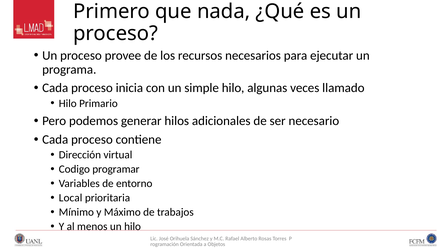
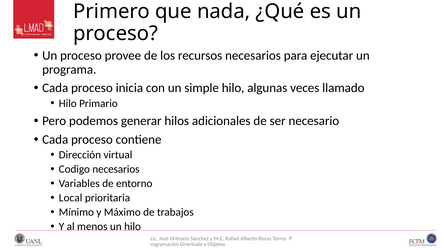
Codigo programar: programar -> necesarios
